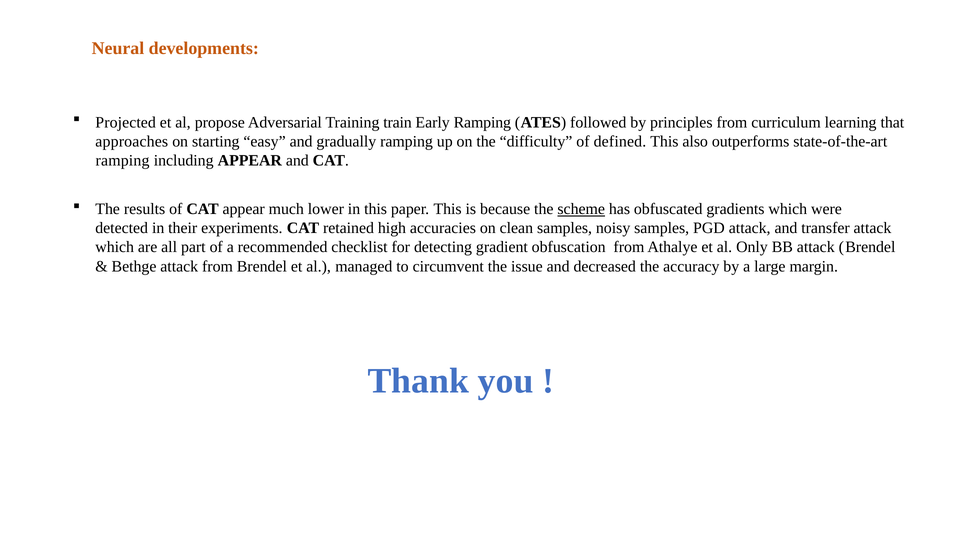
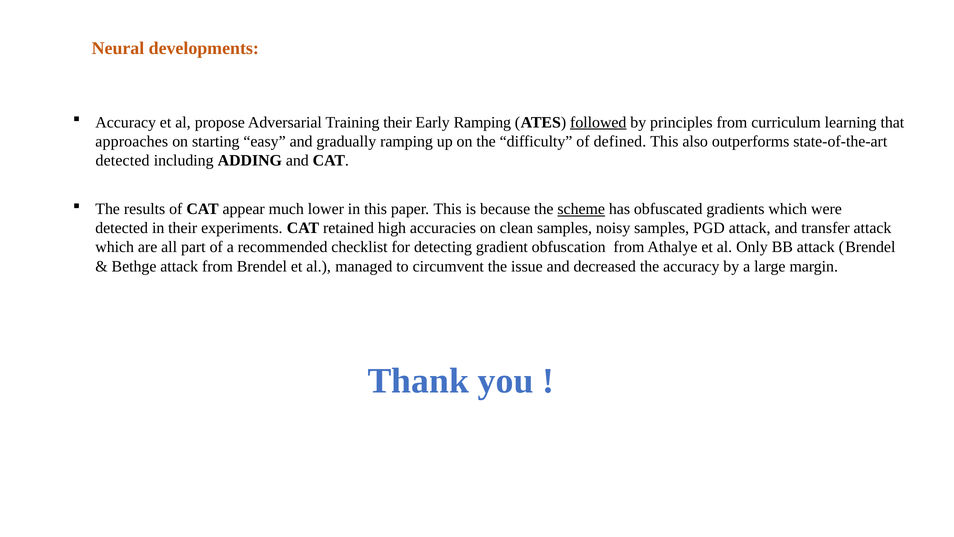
Projected at (126, 122): Projected -> Accuracy
Training train: train -> their
followed underline: none -> present
ramping at (123, 160): ramping -> detected
including APPEAR: APPEAR -> ADDING
